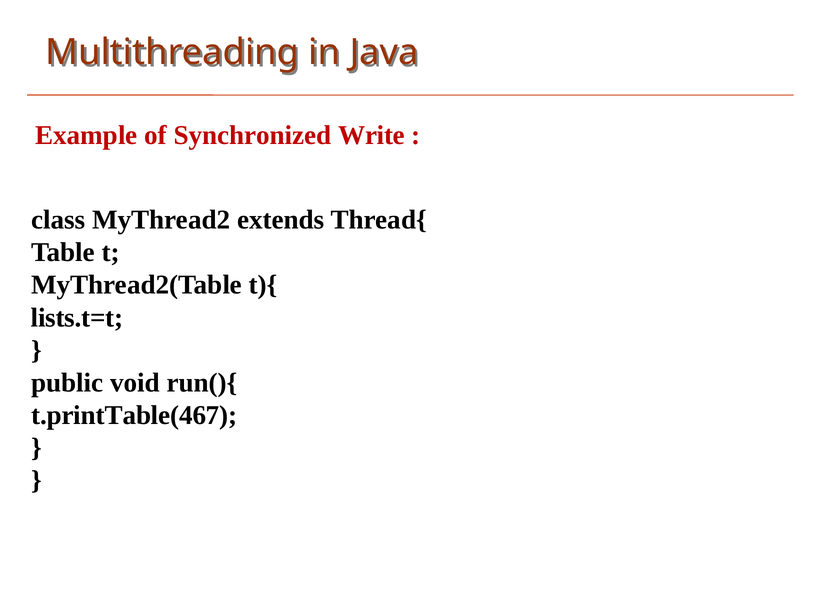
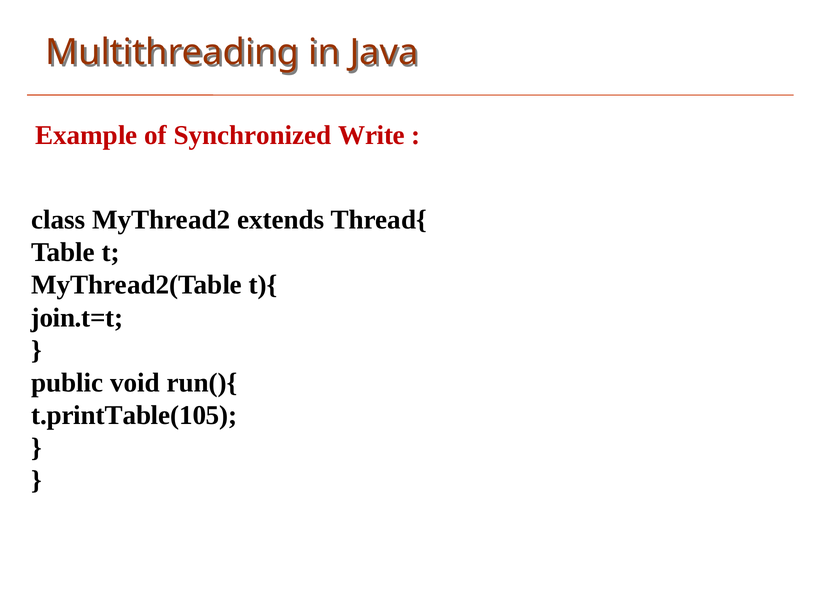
lists.t=t: lists.t=t -> join.t=t
t.printTable(467: t.printTable(467 -> t.printTable(105
